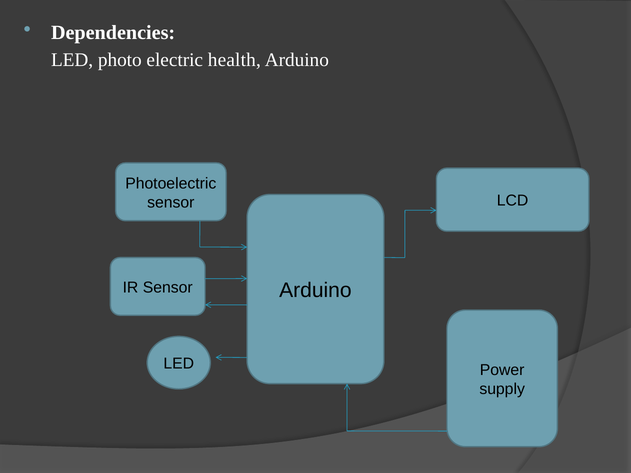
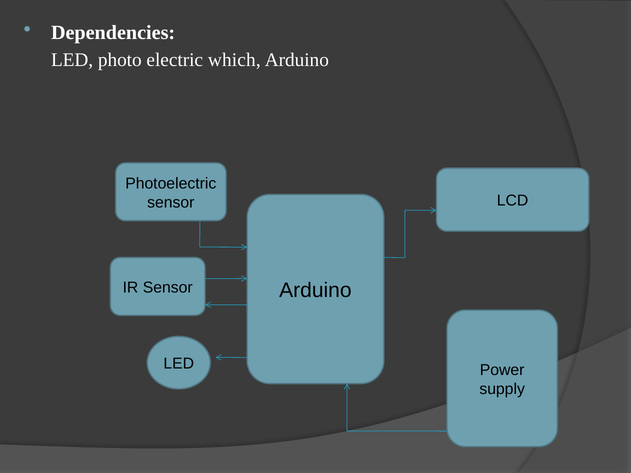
health: health -> which
